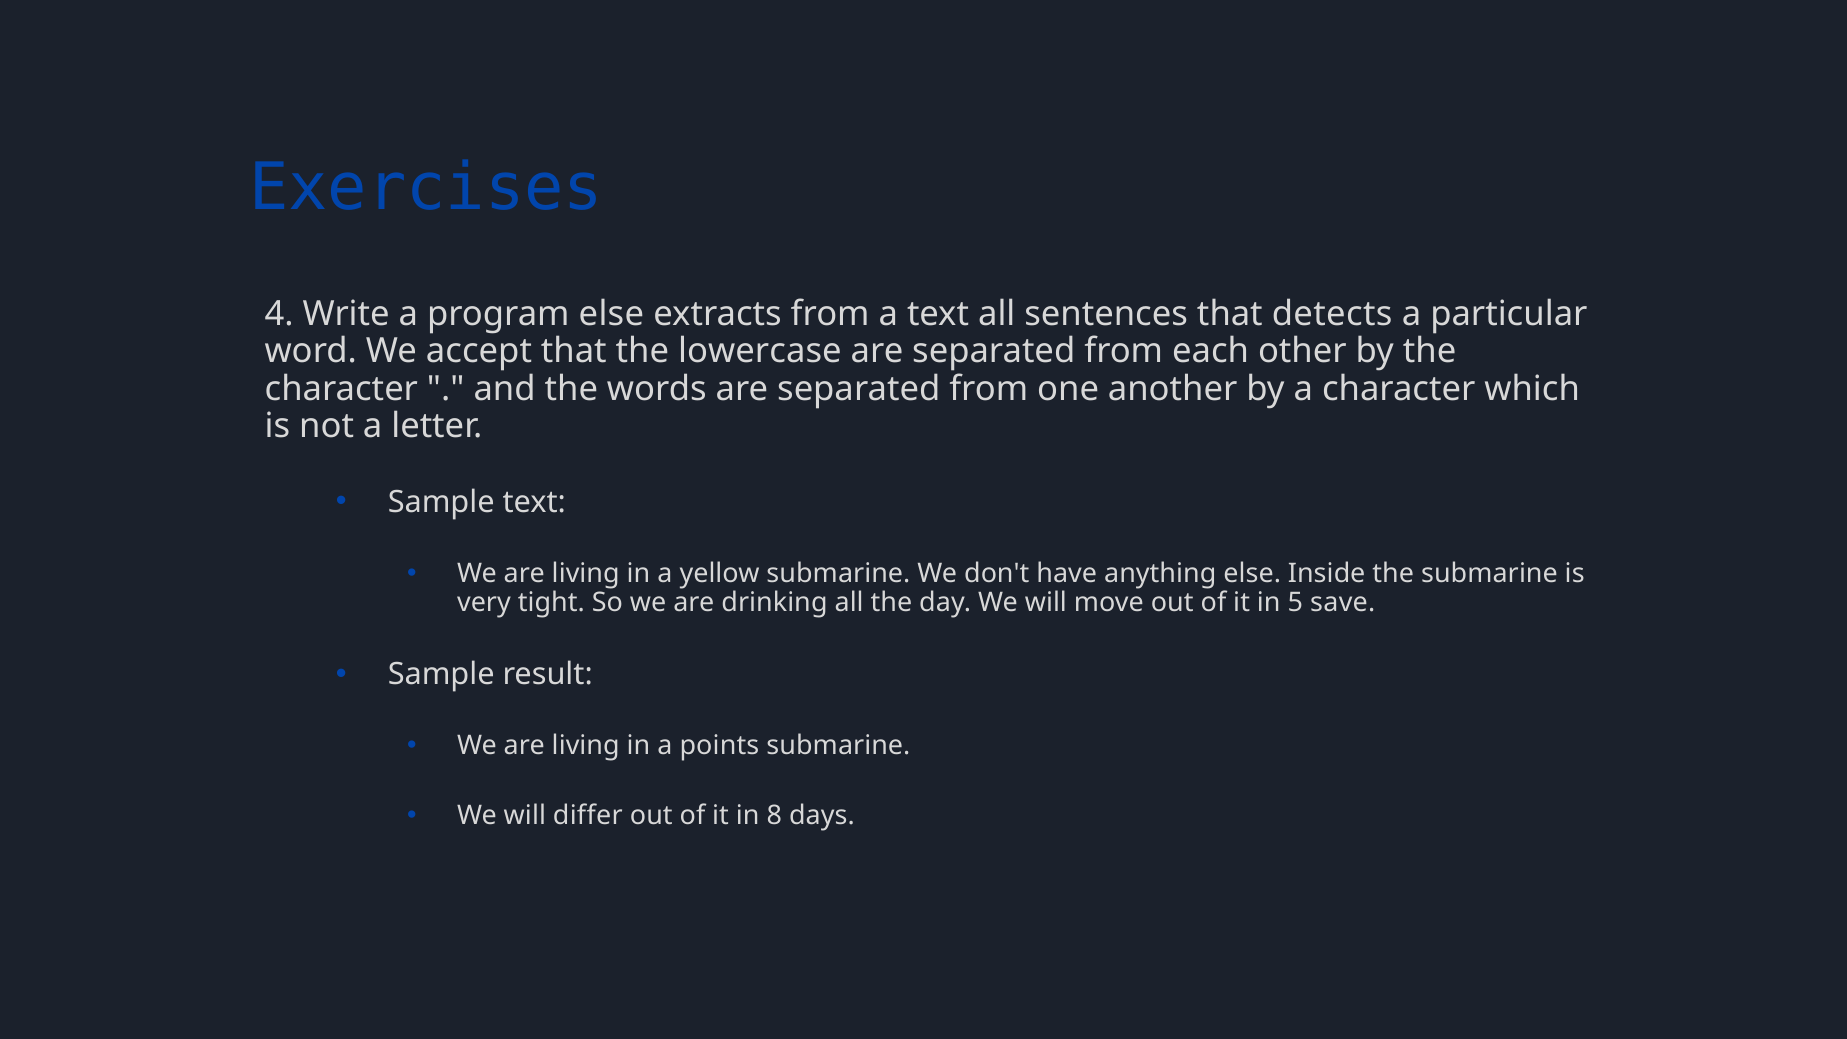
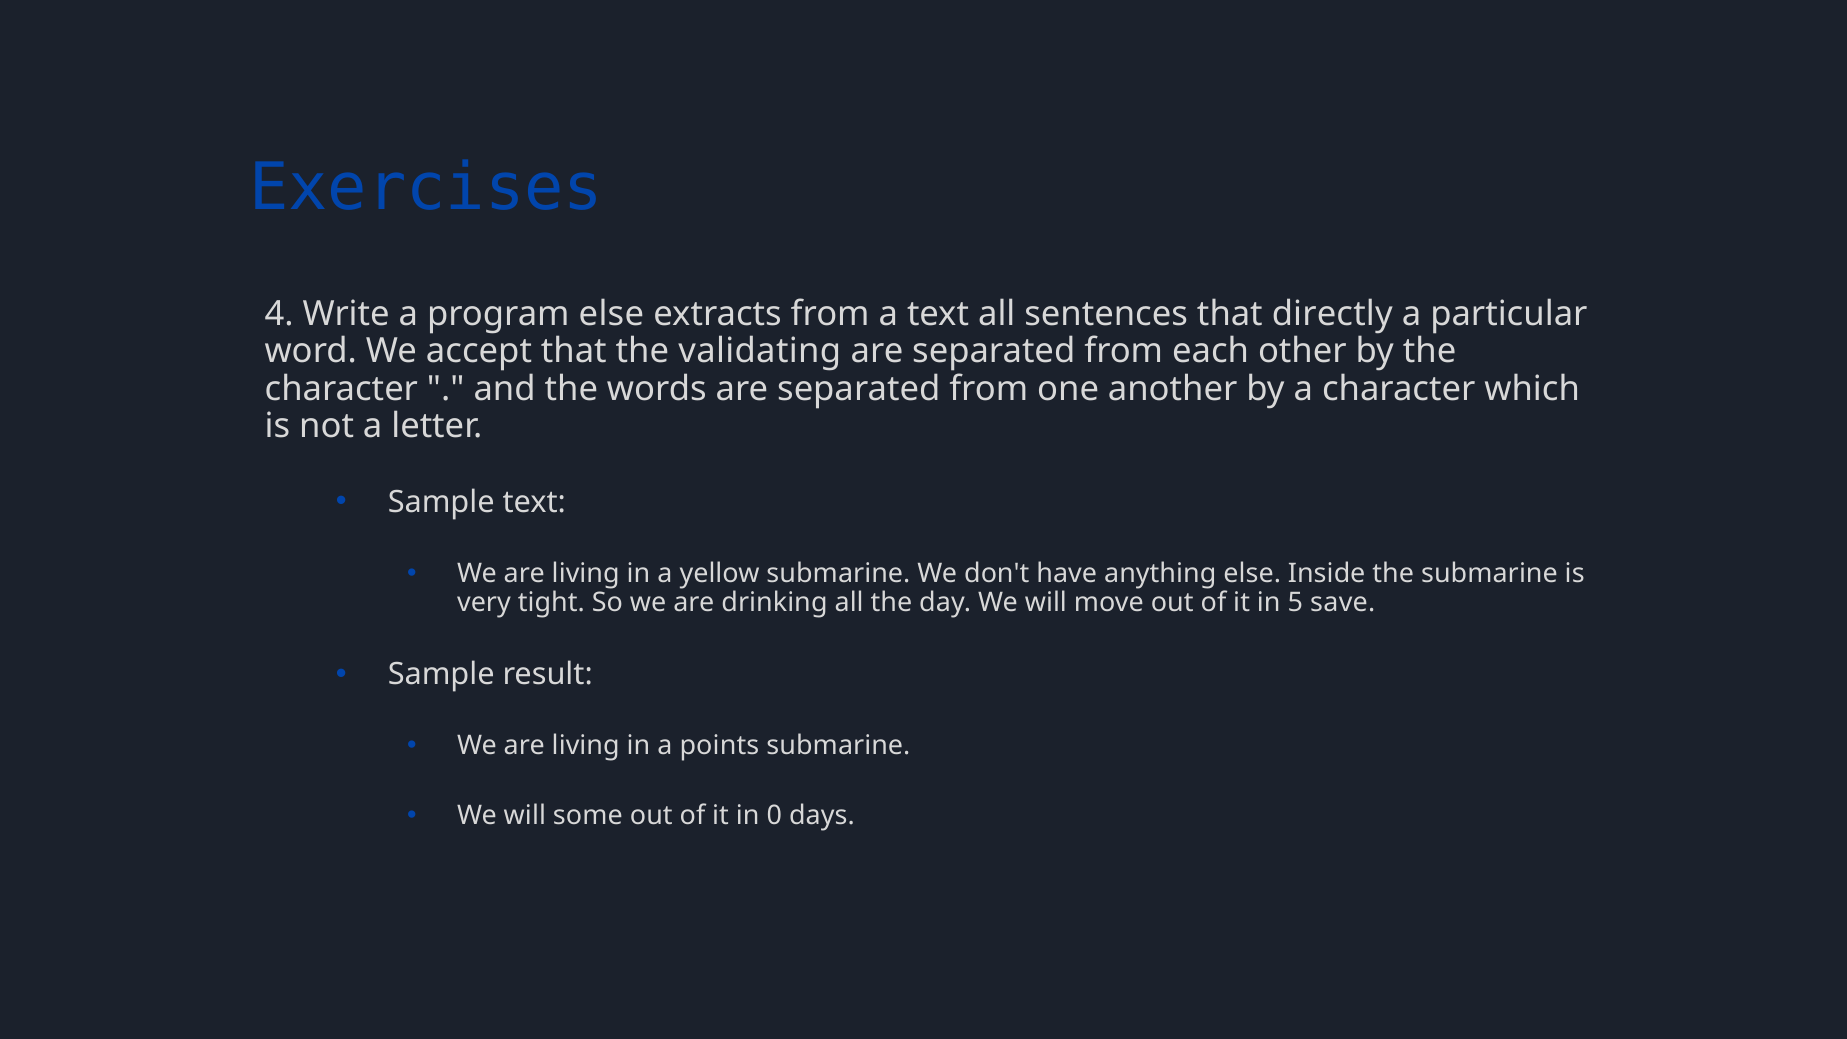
detects: detects -> directly
lowercase: lowercase -> validating
differ: differ -> some
8: 8 -> 0
